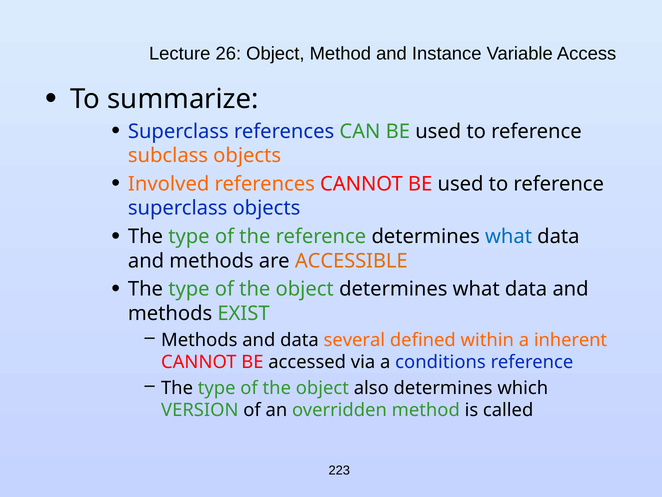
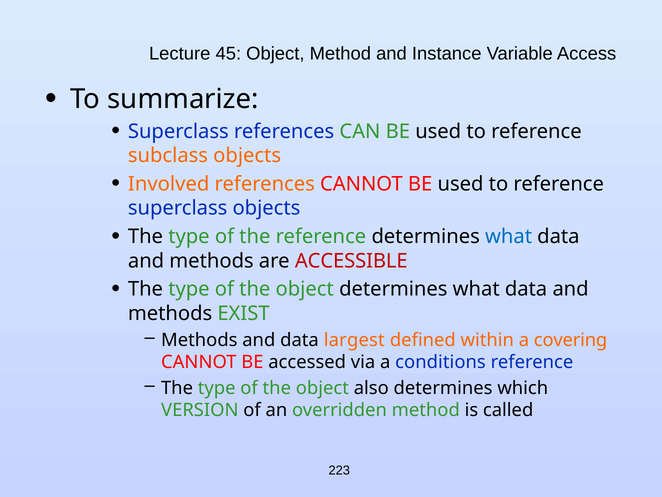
26: 26 -> 45
ACCESSIBLE colour: orange -> red
several: several -> largest
inherent: inherent -> covering
